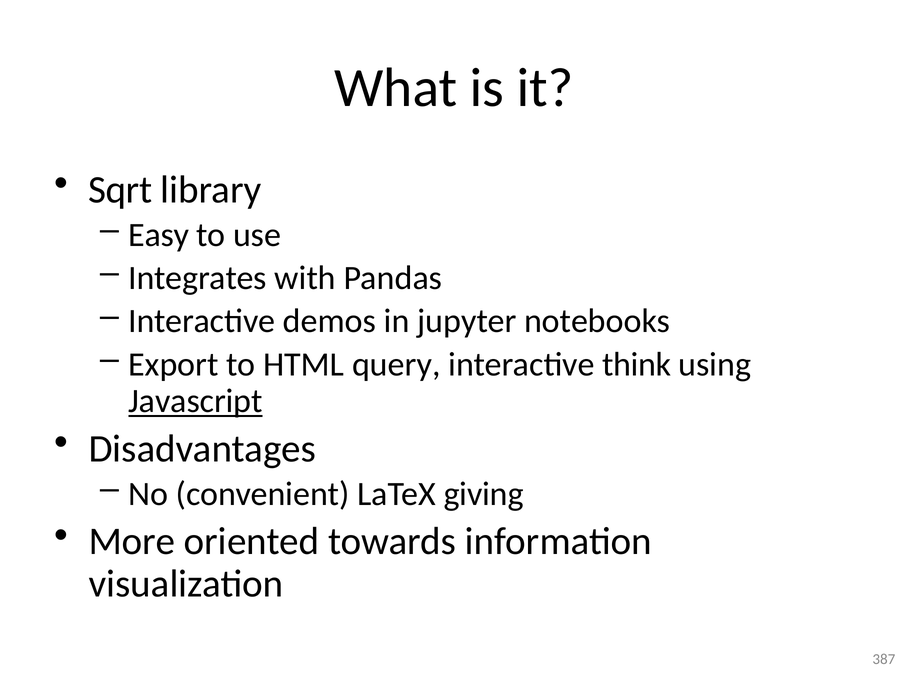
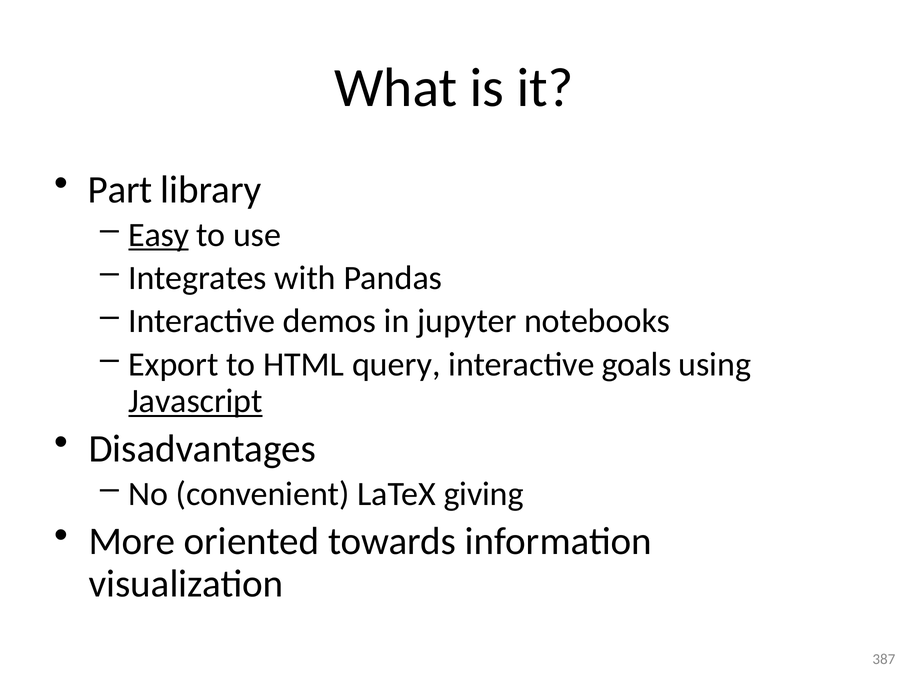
Sqrt: Sqrt -> Part
Easy underline: none -> present
think: think -> goals
